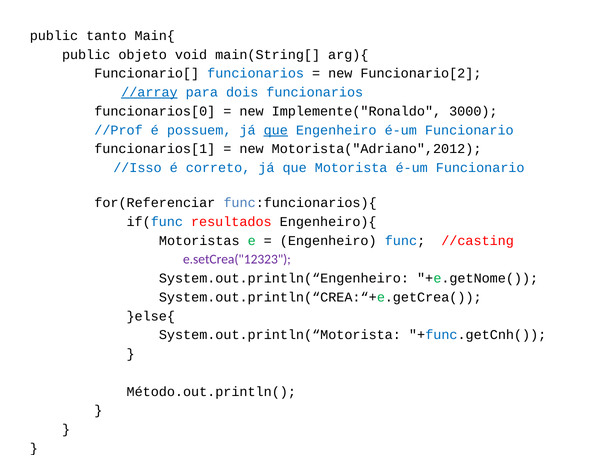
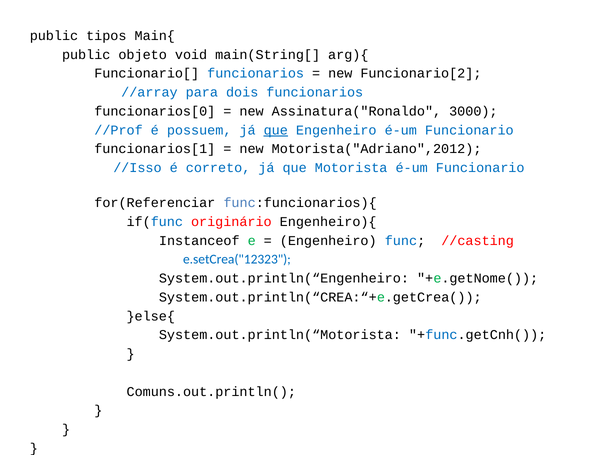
tanto: tanto -> tipos
//array underline: present -> none
Implemente("Ronaldo: Implemente("Ronaldo -> Assinatura("Ronaldo
resultados: resultados -> originário
Motoristas: Motoristas -> Instanceof
e.setCrea("12323 colour: purple -> blue
Método.out.println(: Método.out.println( -> Comuns.out.println(
